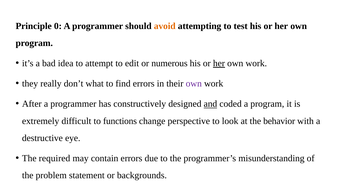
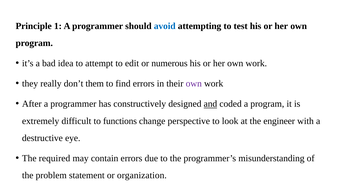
0: 0 -> 1
avoid colour: orange -> blue
her at (219, 63) underline: present -> none
what: what -> them
behavior: behavior -> engineer
backgrounds: backgrounds -> organization
